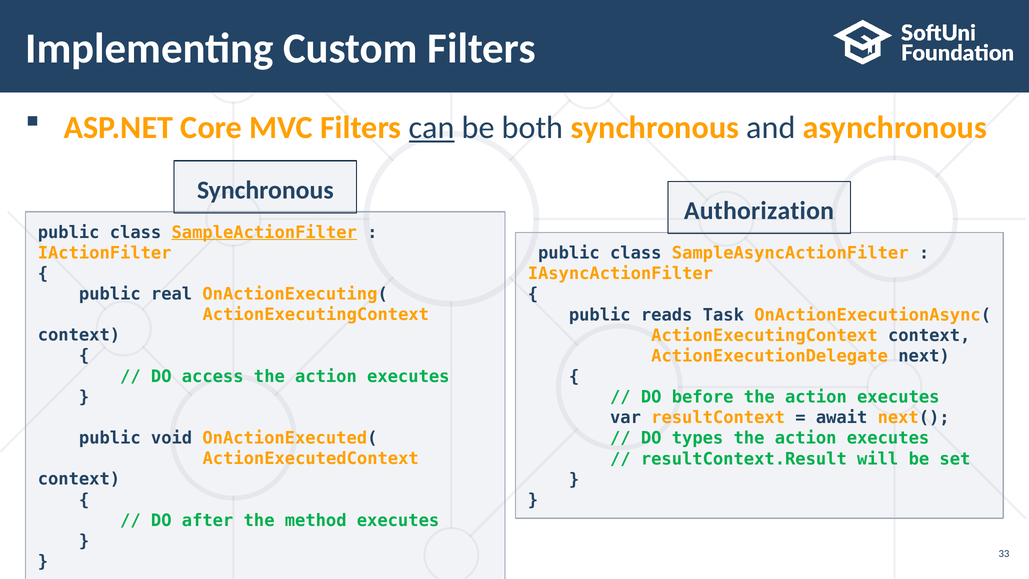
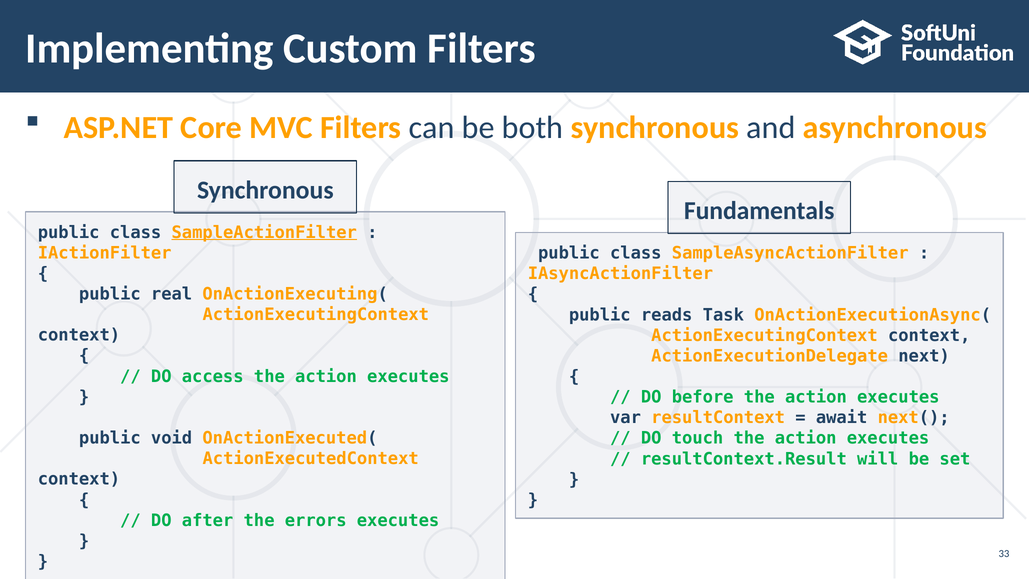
can underline: present -> none
Authorization: Authorization -> Fundamentals
types: types -> touch
method: method -> errors
